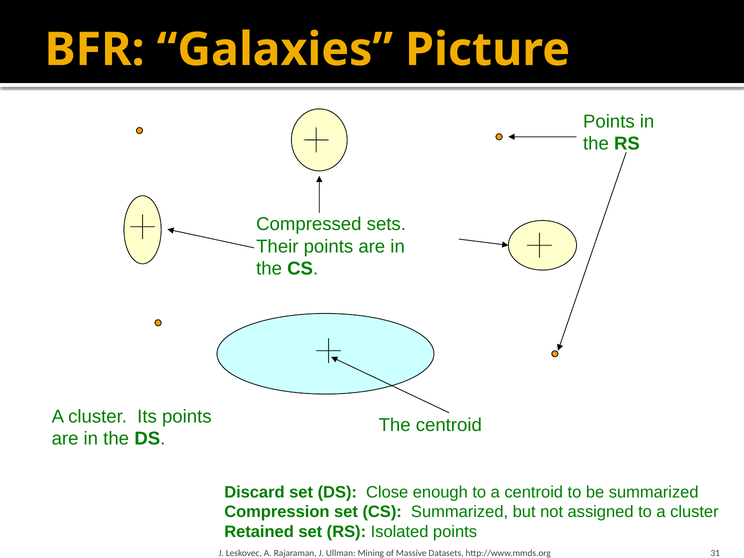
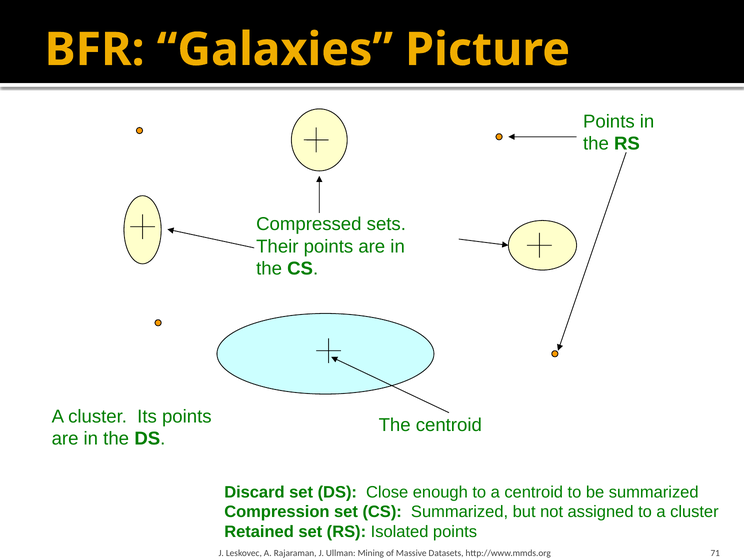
31: 31 -> 71
